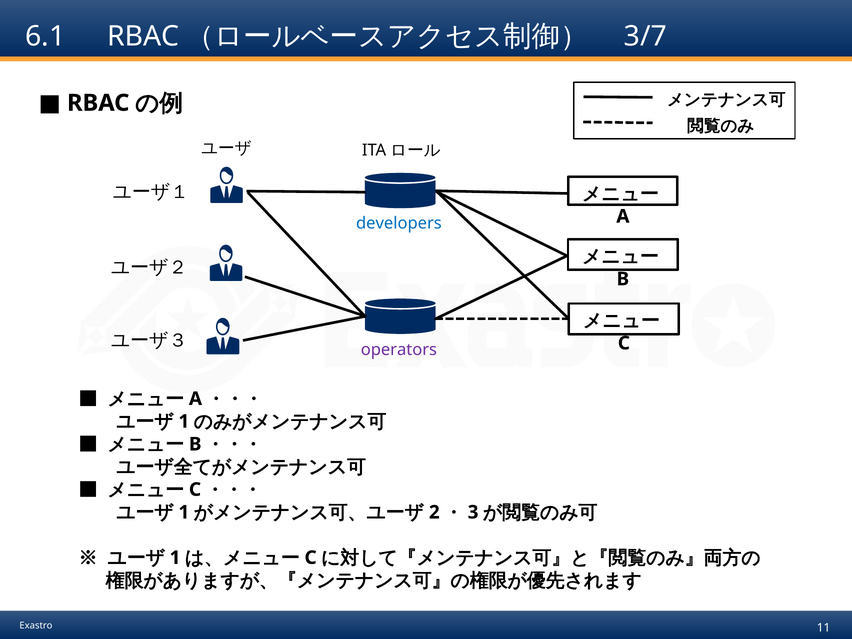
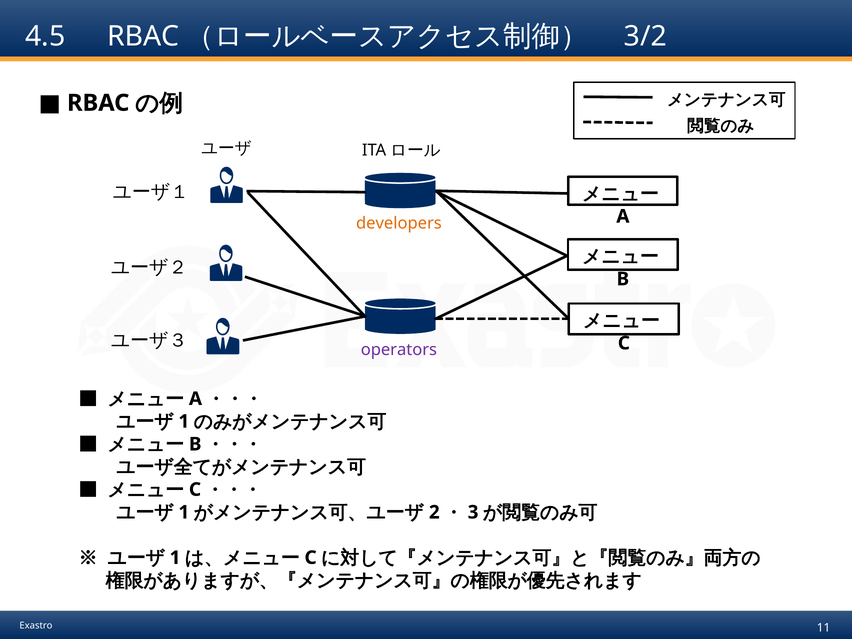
6.1: 6.1 -> 4.5
3/7: 3/7 -> 3/2
developers colour: blue -> orange
